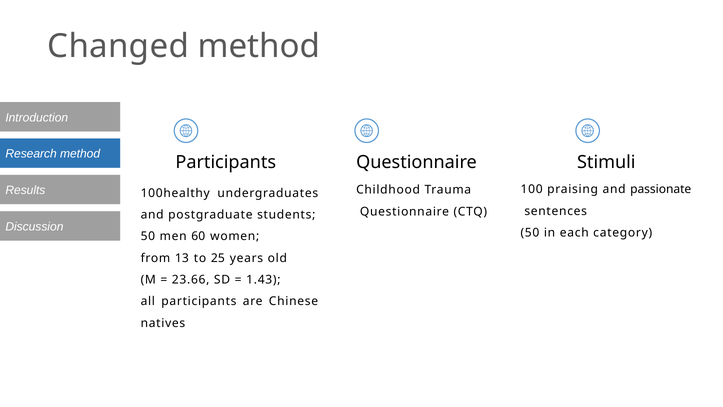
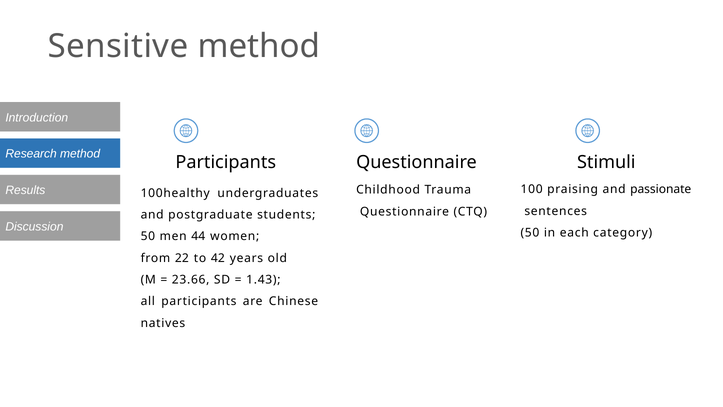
Changed: Changed -> Sensitive
60: 60 -> 44
13: 13 -> 22
25: 25 -> 42
